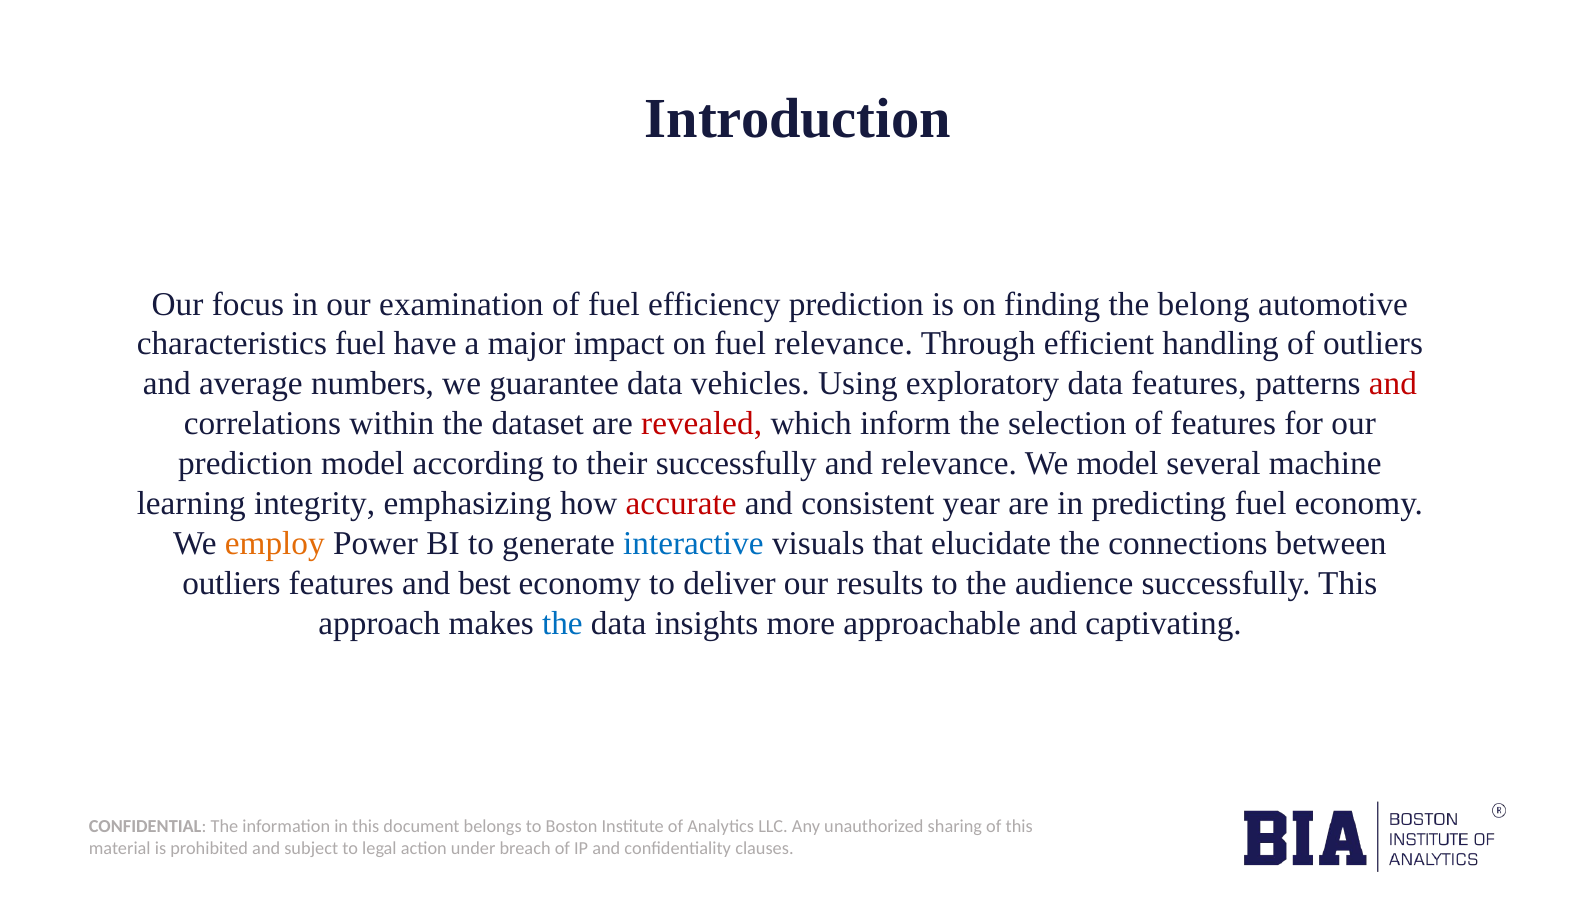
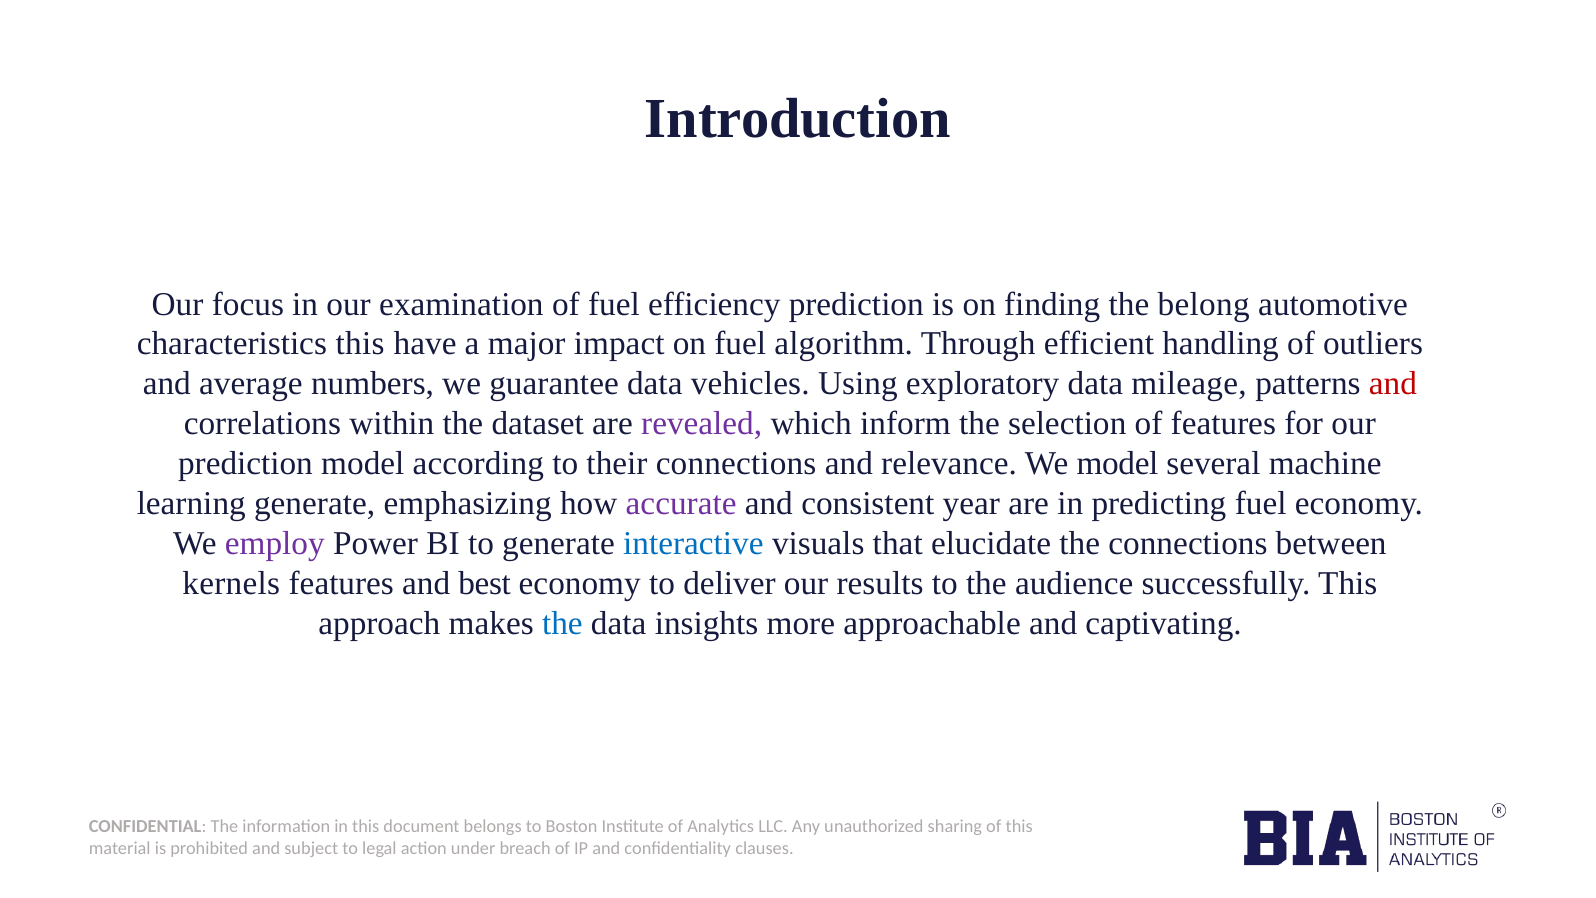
characteristics fuel: fuel -> this
fuel relevance: relevance -> algorithm
data features: features -> mileage
revealed colour: red -> purple
their successfully: successfully -> connections
learning integrity: integrity -> generate
accurate colour: red -> purple
employ colour: orange -> purple
outliers at (231, 583): outliers -> kernels
